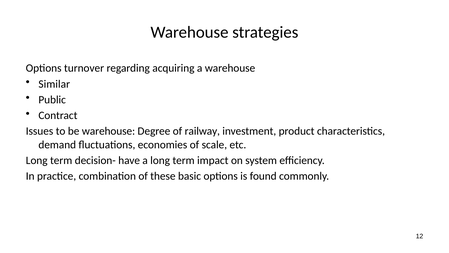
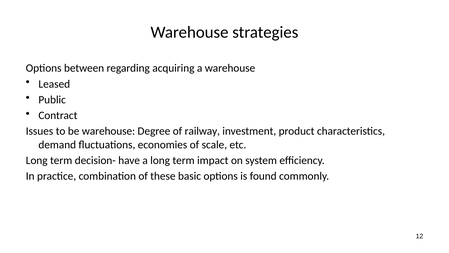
turnover: turnover -> between
Similar: Similar -> Leased
